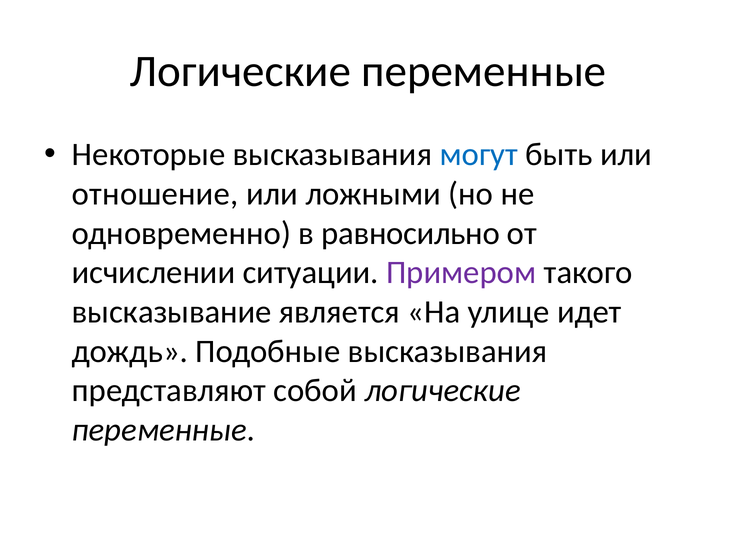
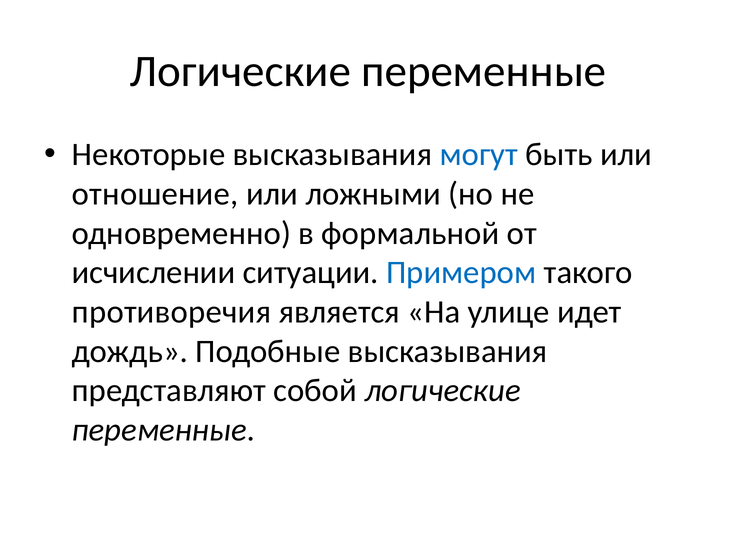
равносильно: равносильно -> формальной
Примером colour: purple -> blue
высказывание: высказывание -> противоречия
